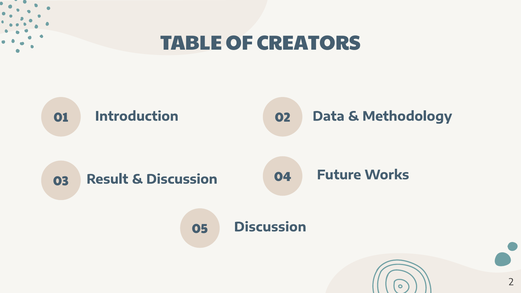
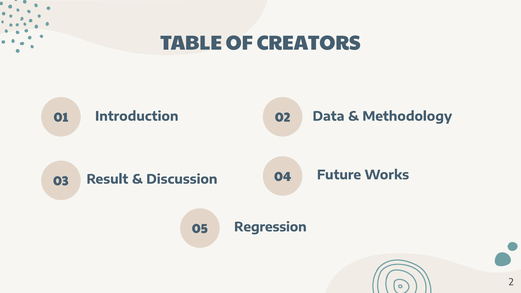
Discussion at (270, 227): Discussion -> Regression
